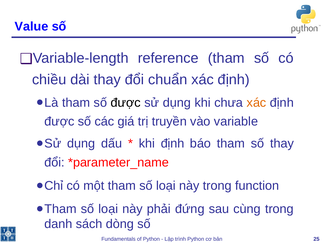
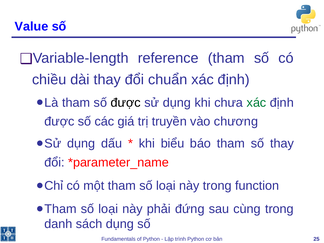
xác at (257, 103) colour: orange -> green
variable: variable -> chương
khi định: định -> biểu
sách dòng: dòng -> dụng
